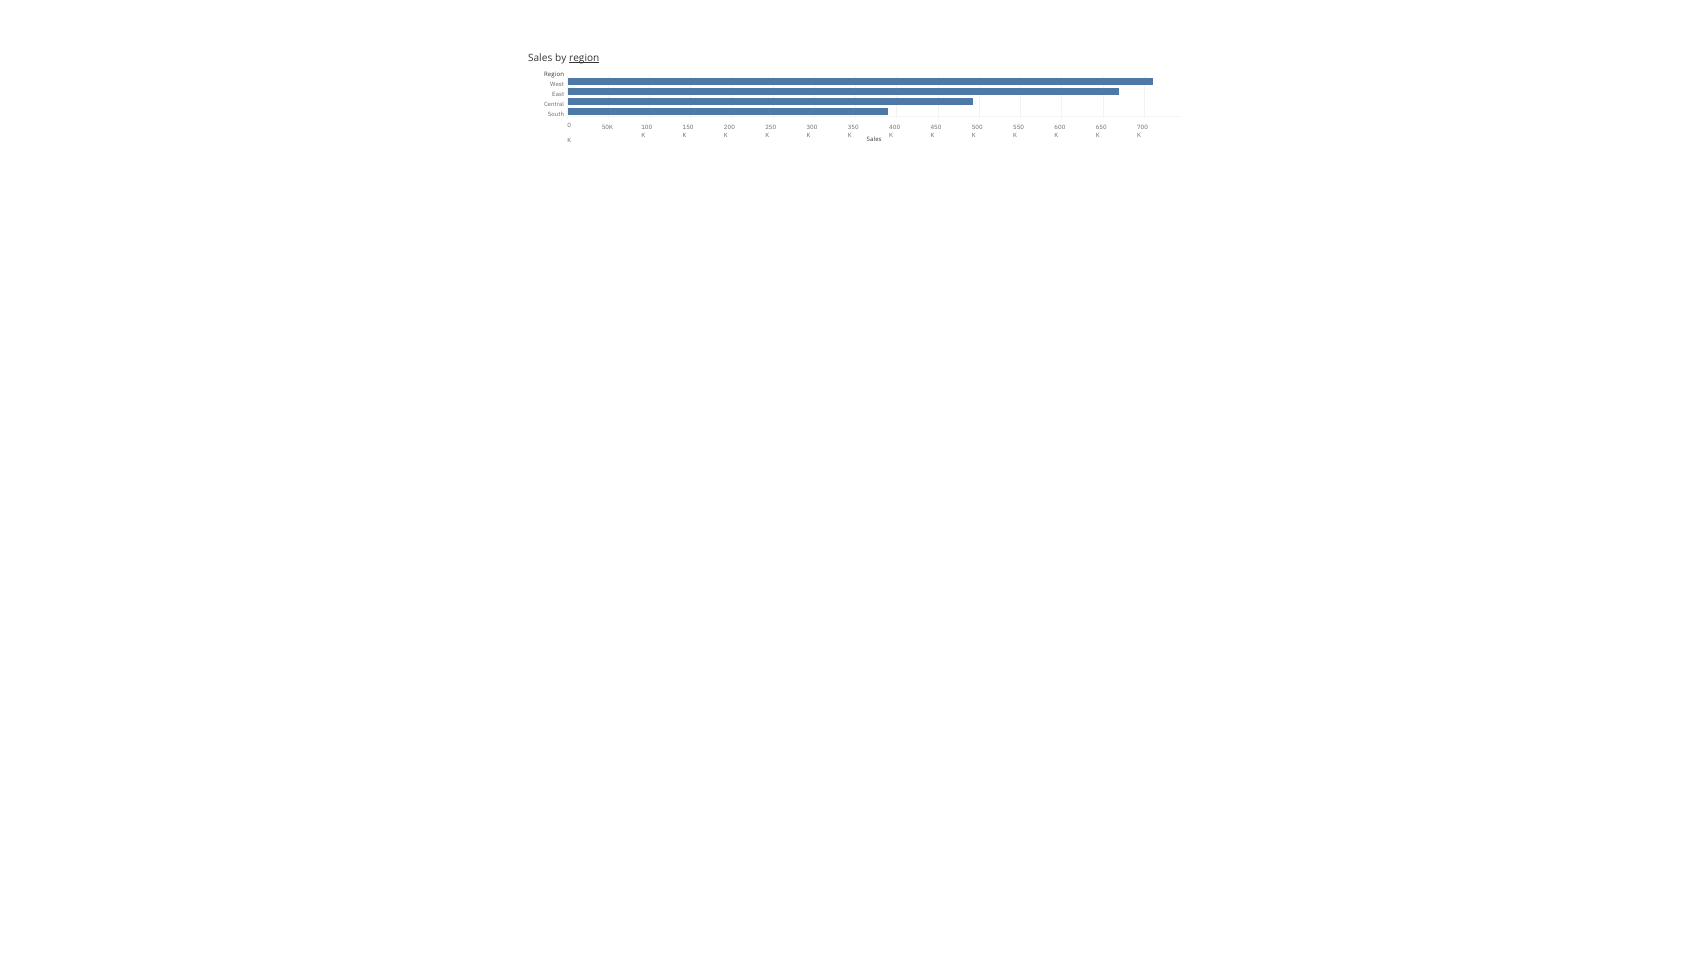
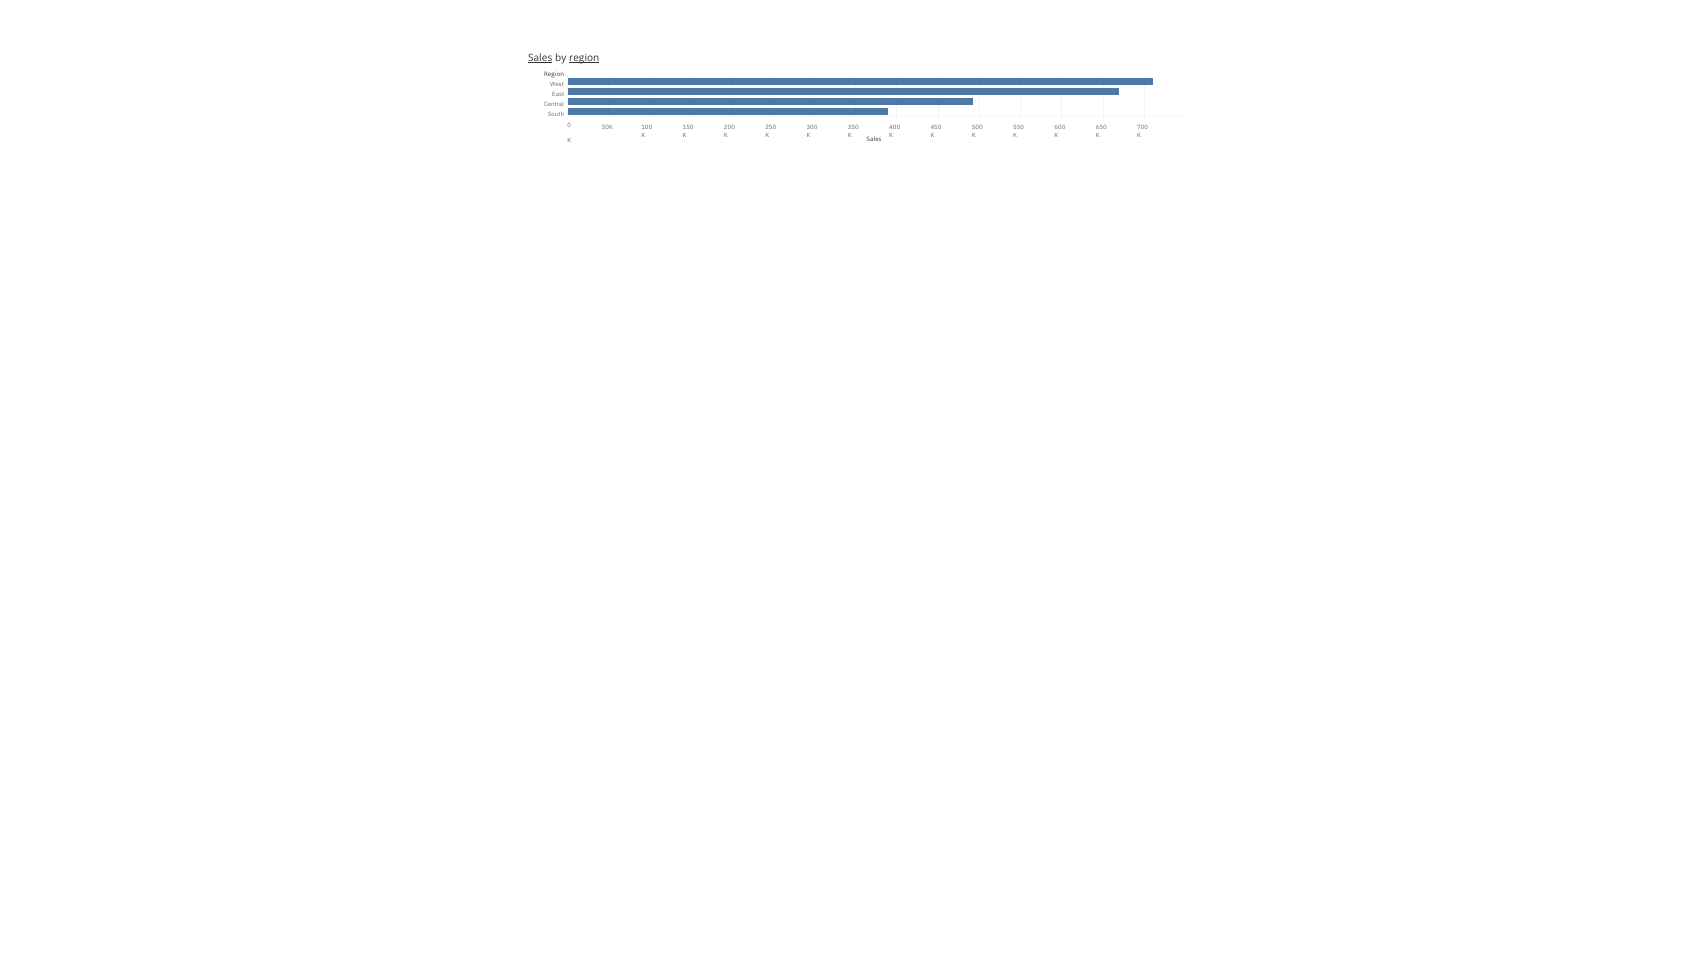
Sales at (540, 58) underline: none -> present
